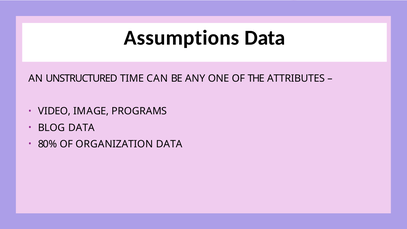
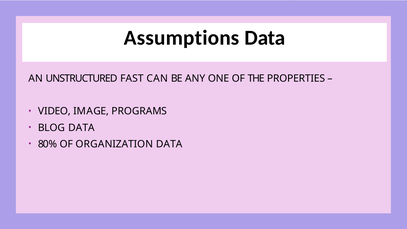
TIME: TIME -> FAST
ATTRIBUTES: ATTRIBUTES -> PROPERTIES
